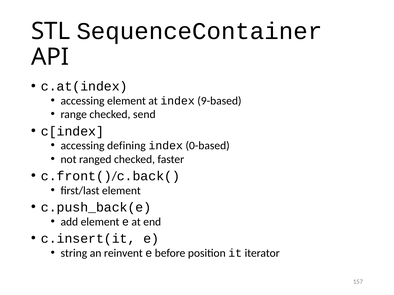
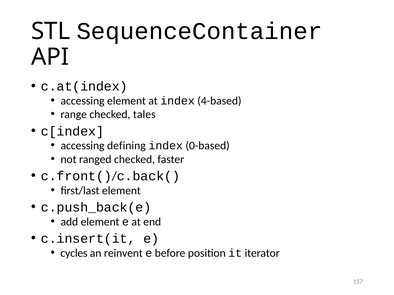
9-based: 9-based -> 4-based
send: send -> tales
string: string -> cycles
